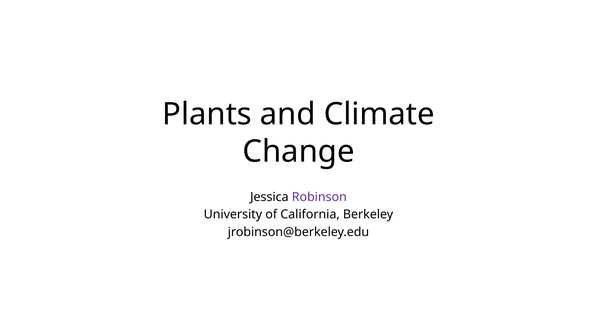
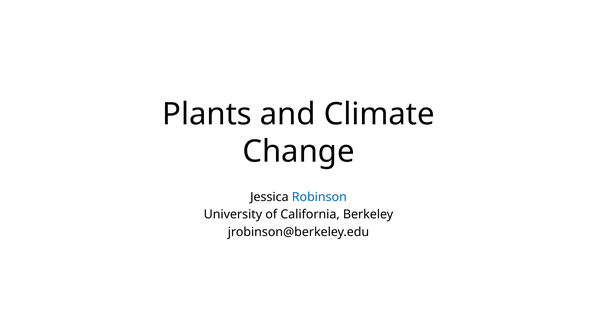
Robinson colour: purple -> blue
